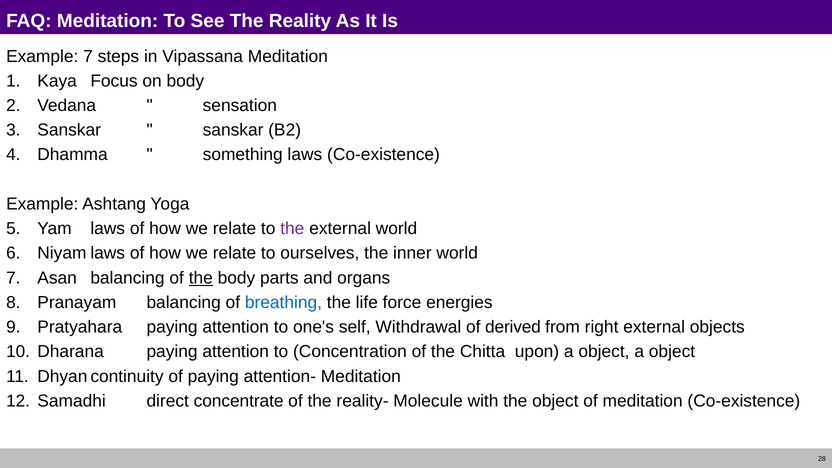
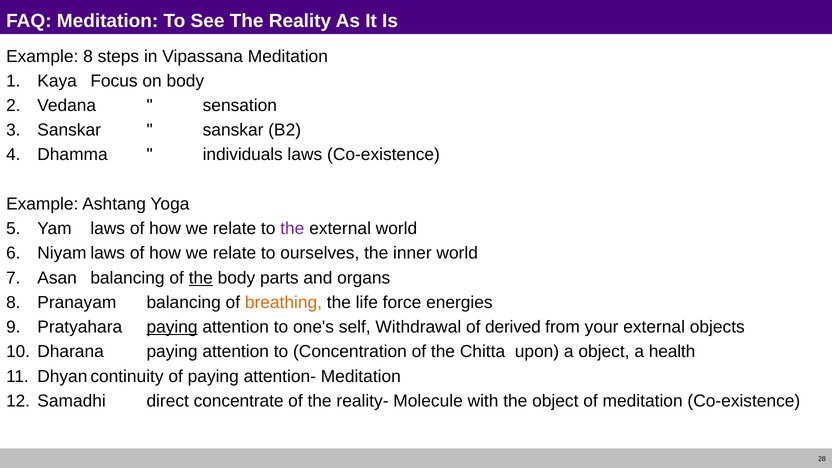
Example 7: 7 -> 8
something: something -> individuals
breathing colour: blue -> orange
paying at (172, 327) underline: none -> present
right: right -> your
object a object: object -> health
